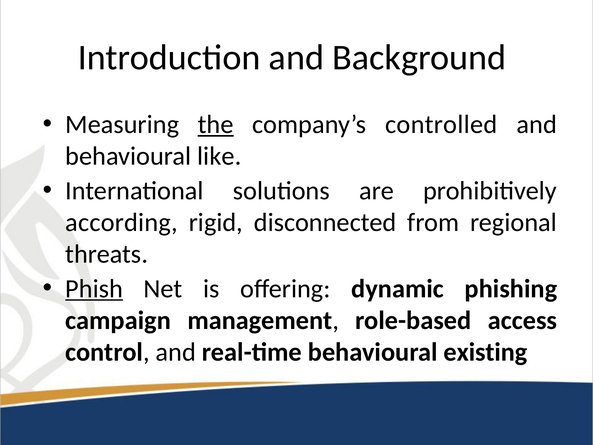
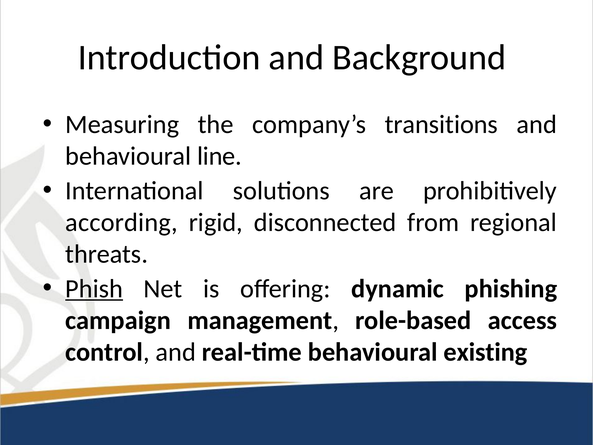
the underline: present -> none
controlled: controlled -> transitions
like: like -> line
